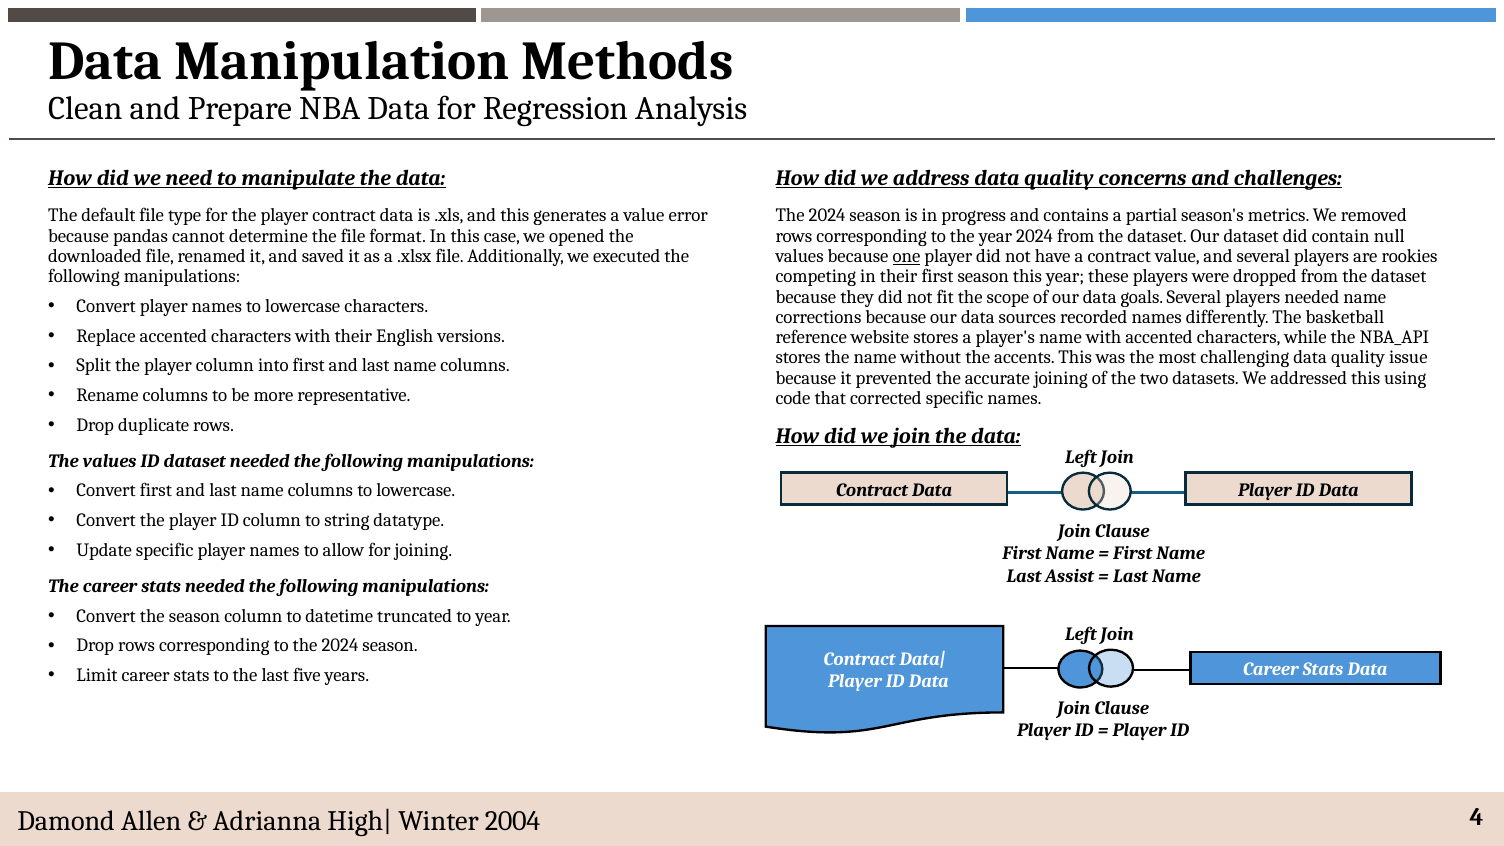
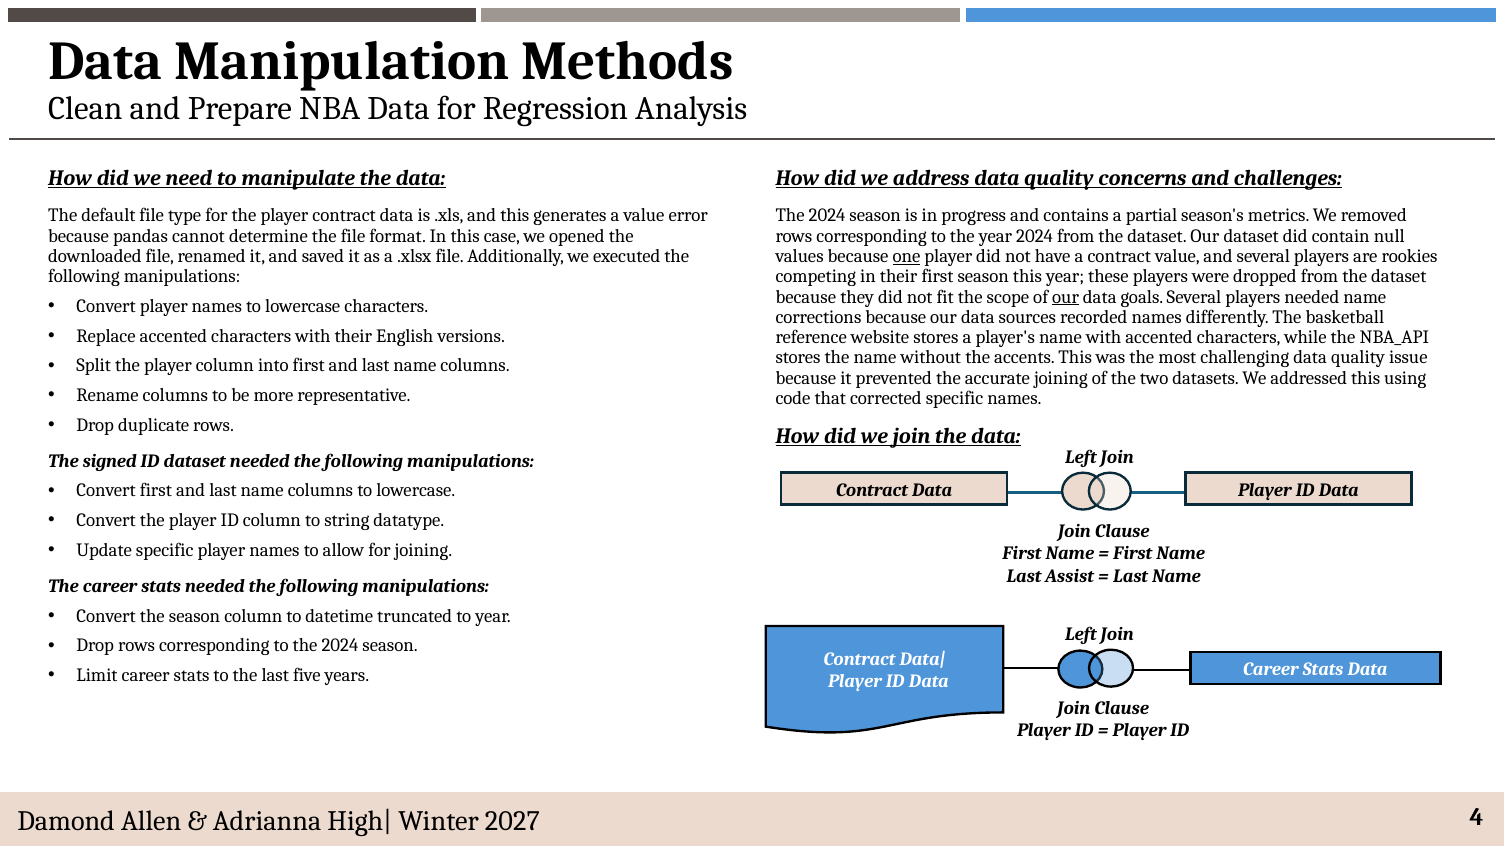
our at (1066, 297) underline: none -> present
The values: values -> signed
2004: 2004 -> 2027
